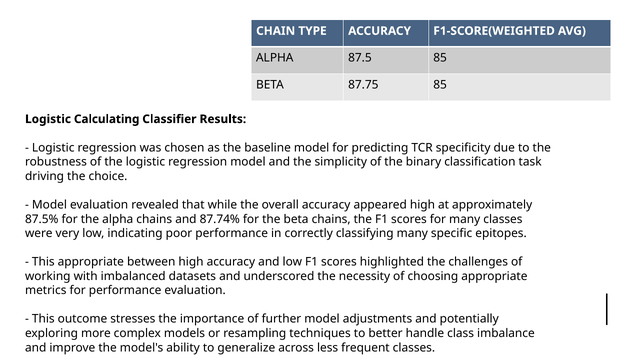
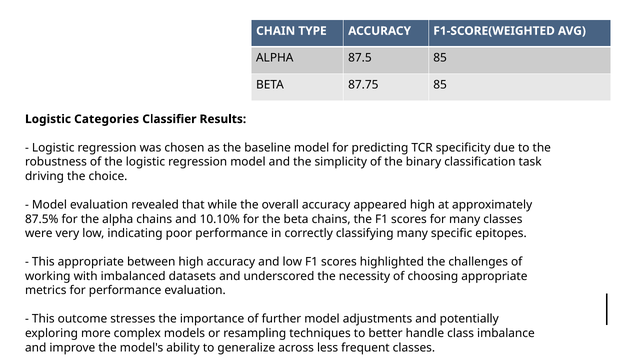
Calculating: Calculating -> Categories
87.74%: 87.74% -> 10.10%
